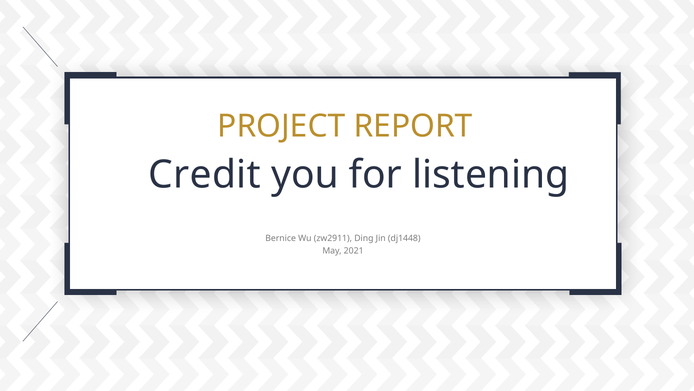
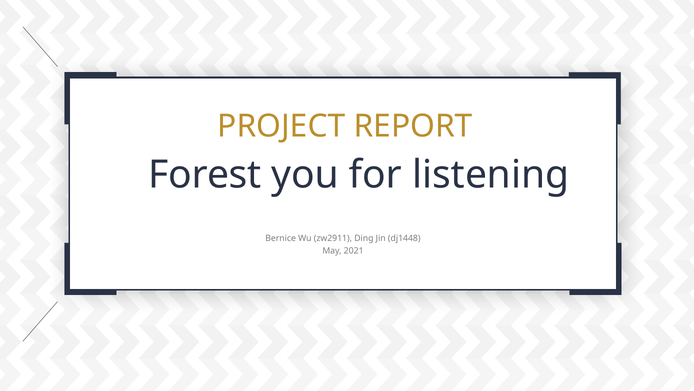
Credit: Credit -> Forest
